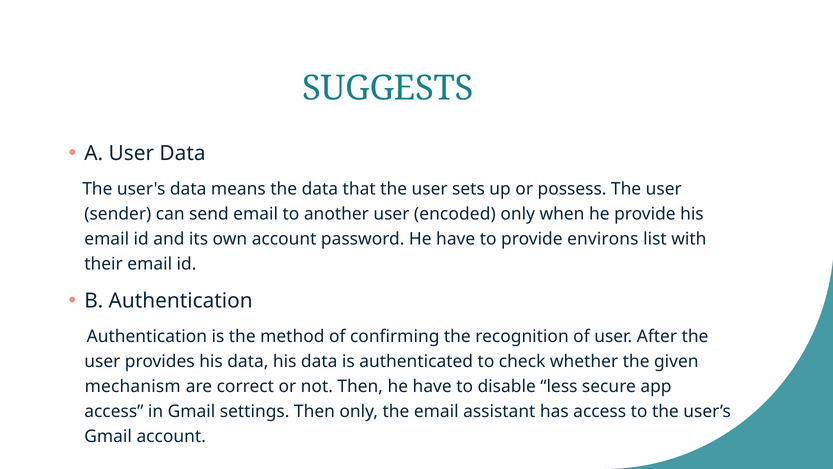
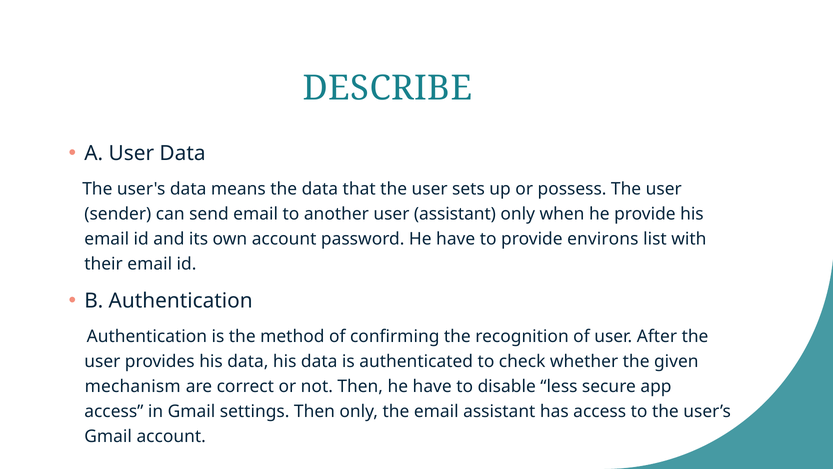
SUGGESTS: SUGGESTS -> DESCRIBE
user encoded: encoded -> assistant
